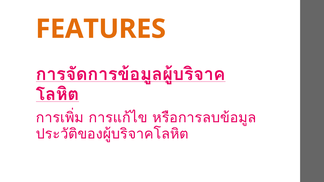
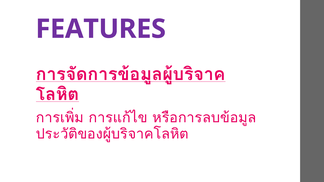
FEATURES colour: orange -> purple
